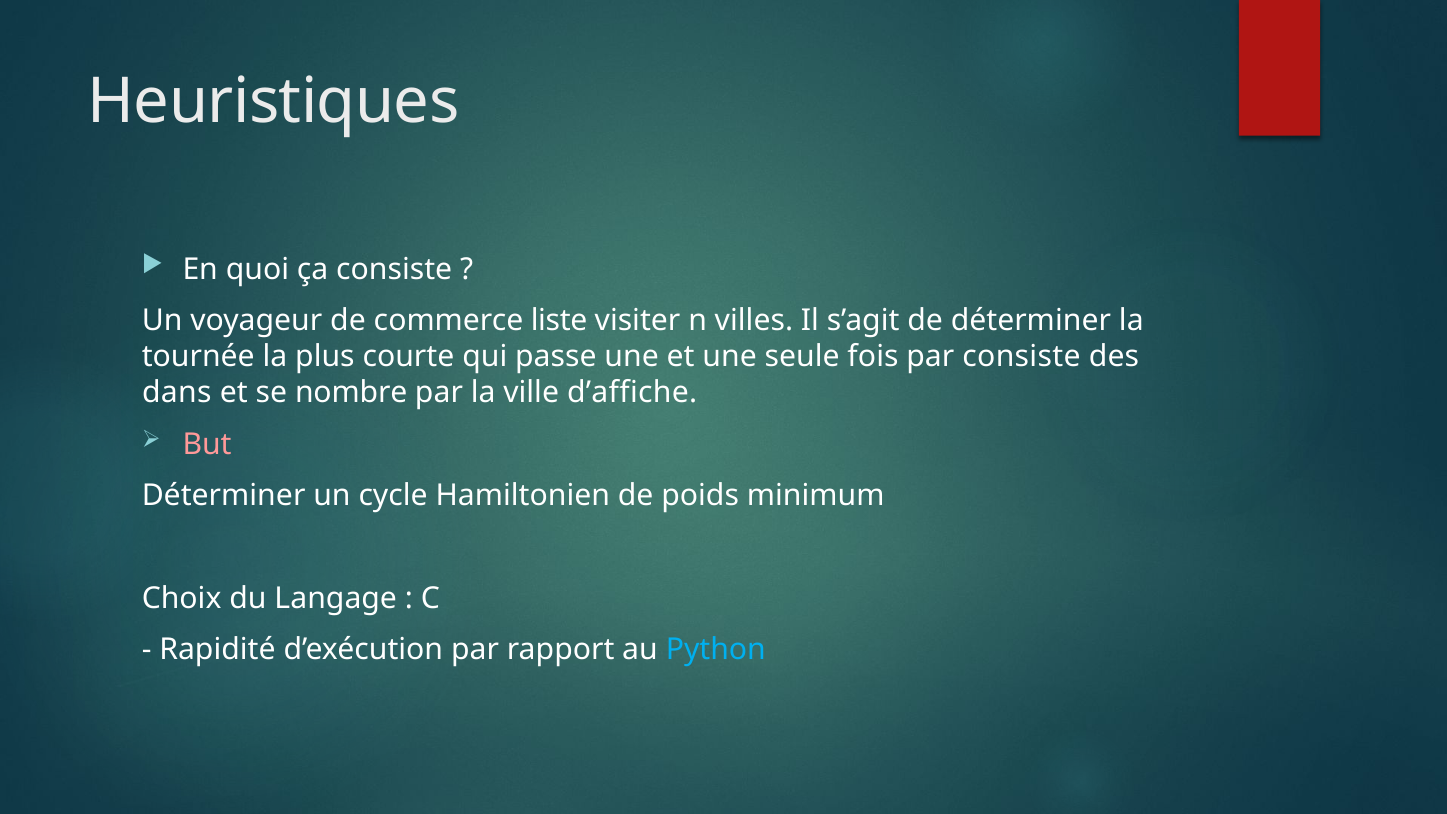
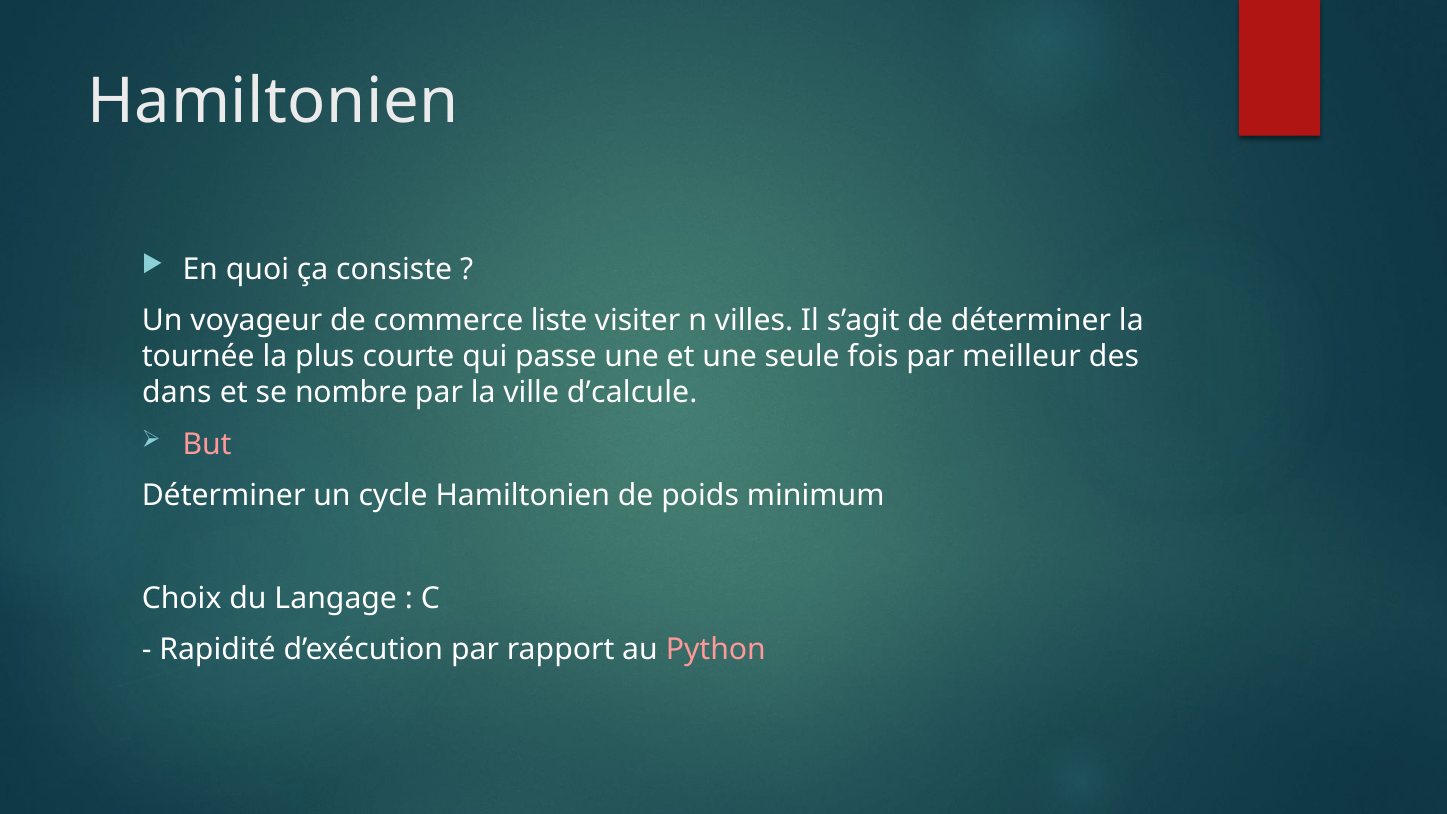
Heuristiques at (274, 102): Heuristiques -> Hamiltonien
par consiste: consiste -> meilleur
d’affiche: d’affiche -> d’calcule
Python colour: light blue -> pink
